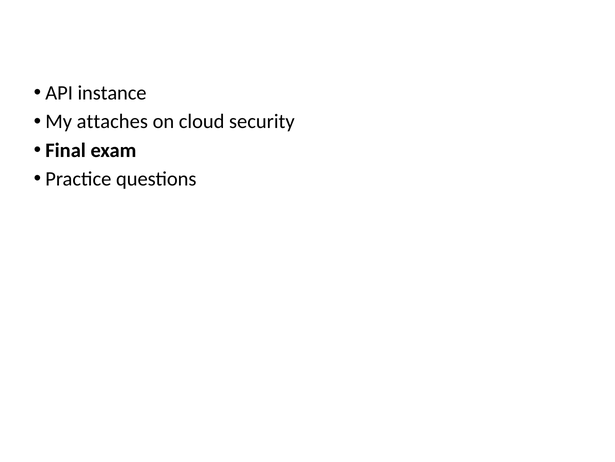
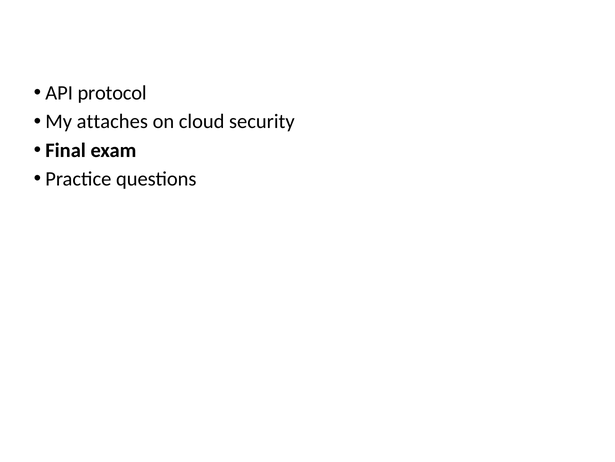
instance: instance -> protocol
